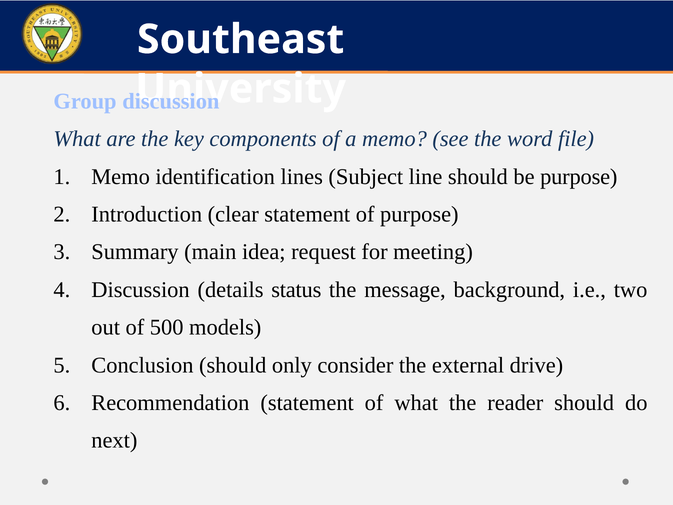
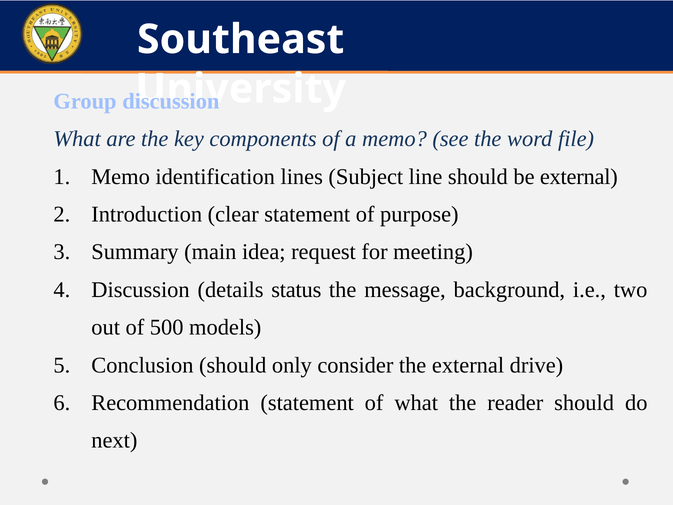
be purpose: purpose -> external
